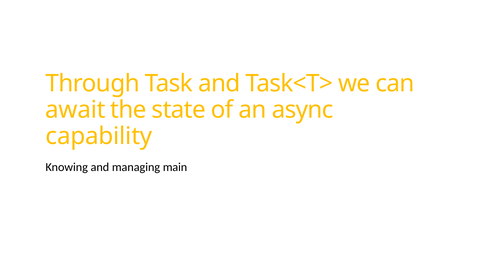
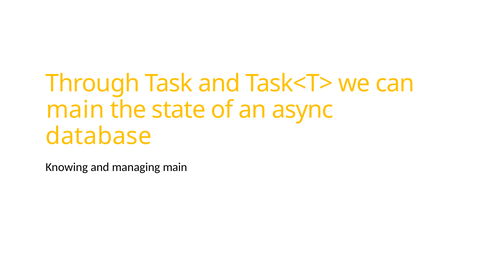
await at (75, 110): await -> main
capability: capability -> database
